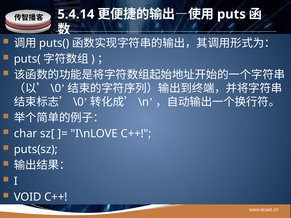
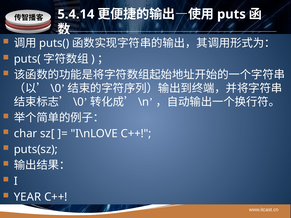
VOID: VOID -> YEAR
